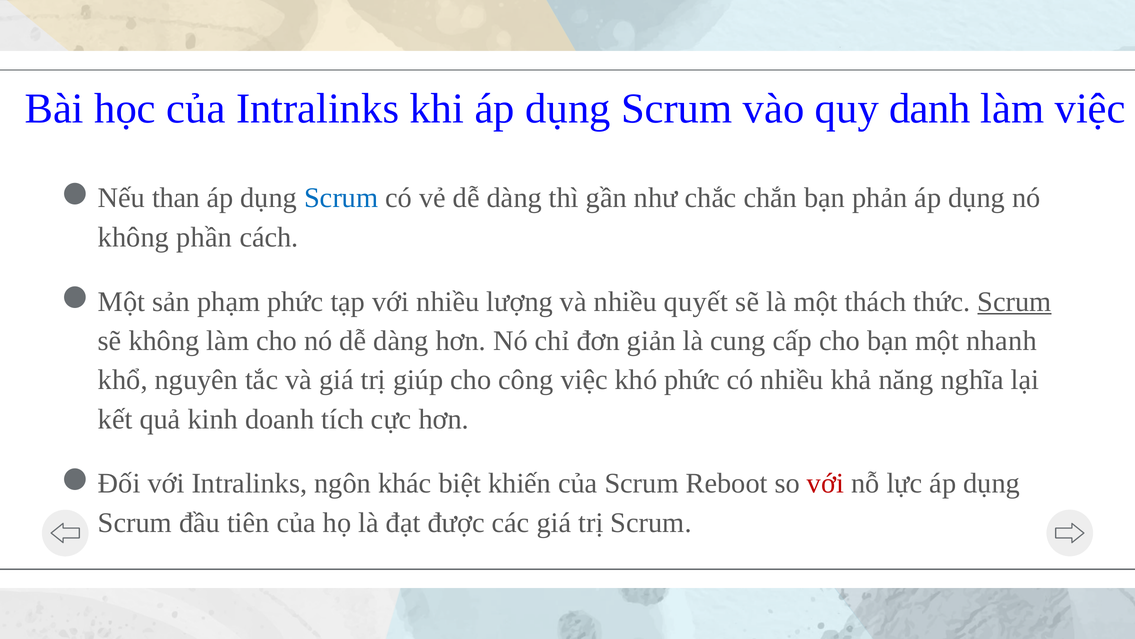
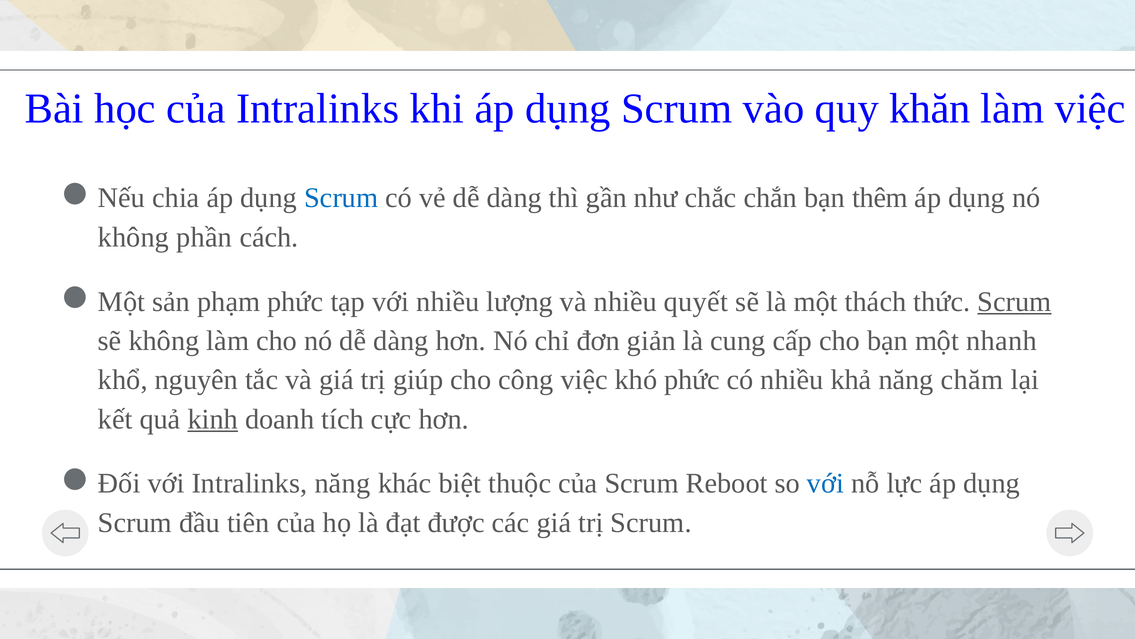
danh: danh -> khăn
than: than -> chia
phản: phản -> thêm
nghĩa: nghĩa -> chăm
kinh underline: none -> present
Intralinks ngôn: ngôn -> năng
khiến: khiến -> thuộc
với at (825, 483) colour: red -> blue
